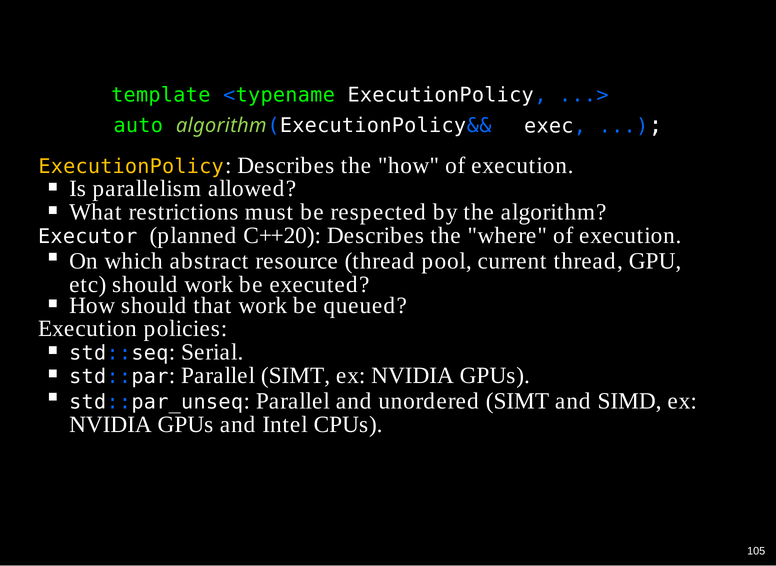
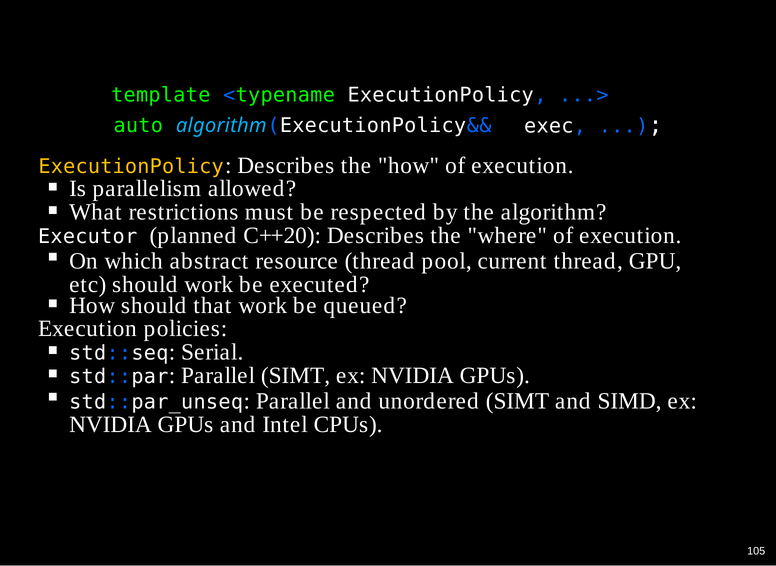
algorithm at (221, 125) colour: light green -> light blue
